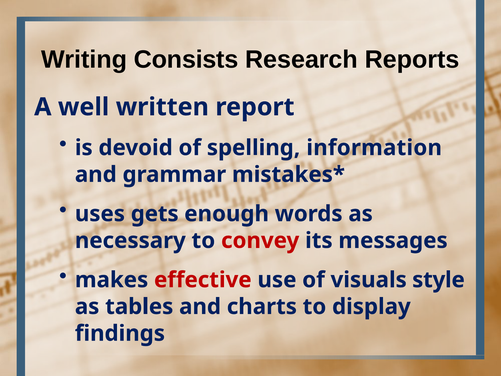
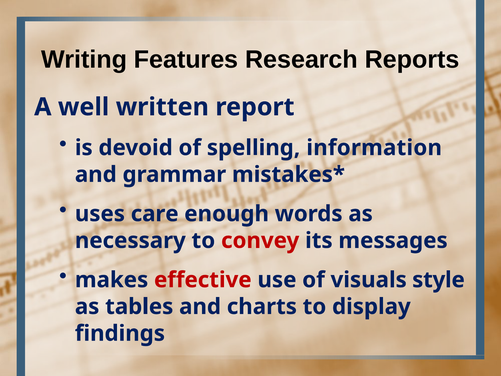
Consists: Consists -> Features
gets: gets -> care
